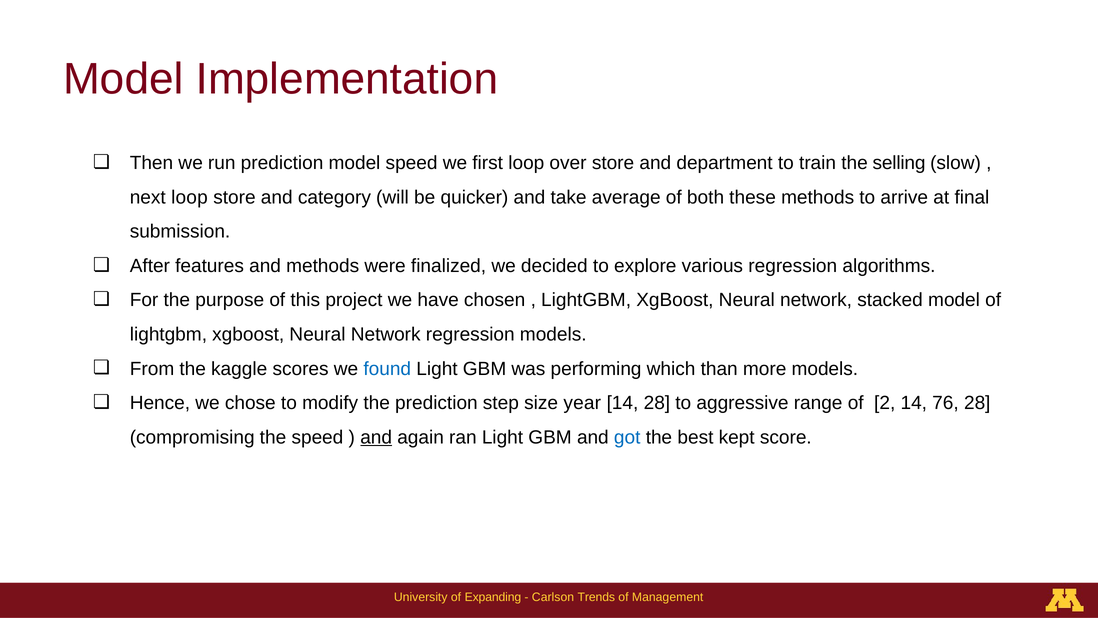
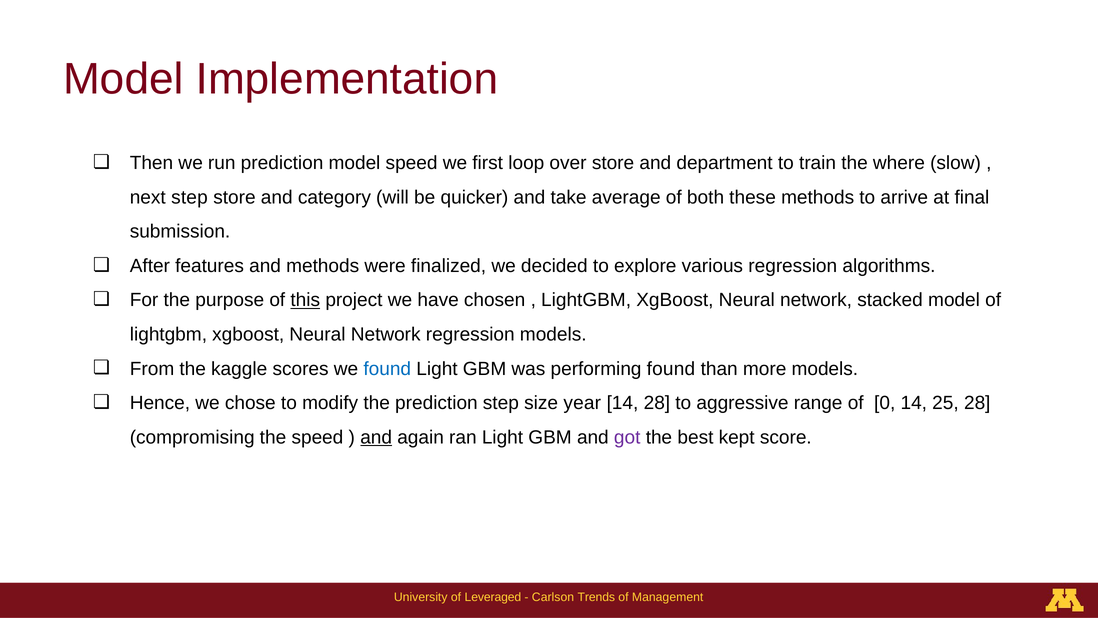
selling: selling -> where
next loop: loop -> step
this underline: none -> present
performing which: which -> found
2: 2 -> 0
76: 76 -> 25
got colour: blue -> purple
Expanding: Expanding -> Leveraged
